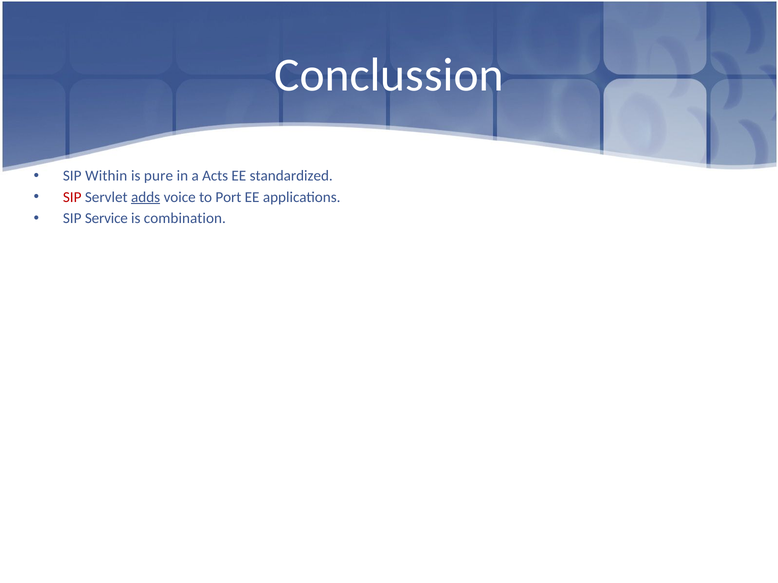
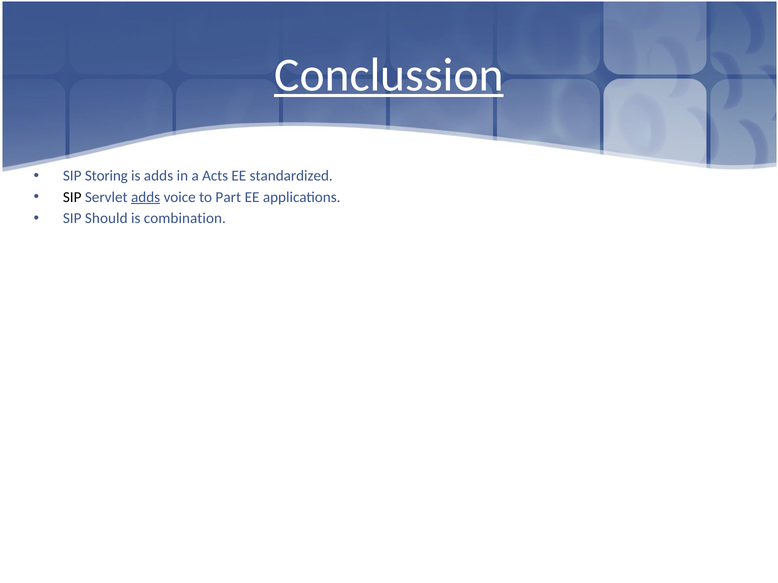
Conclussion underline: none -> present
Within: Within -> Storing
is pure: pure -> adds
SIP at (72, 197) colour: red -> black
Port: Port -> Part
Service: Service -> Should
